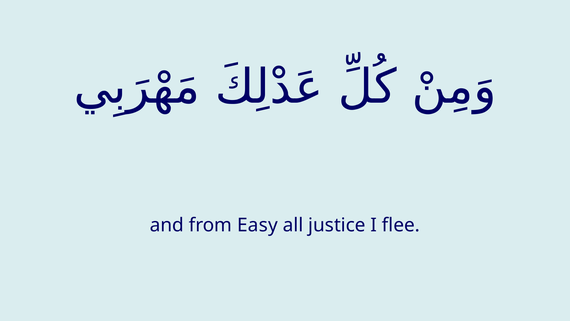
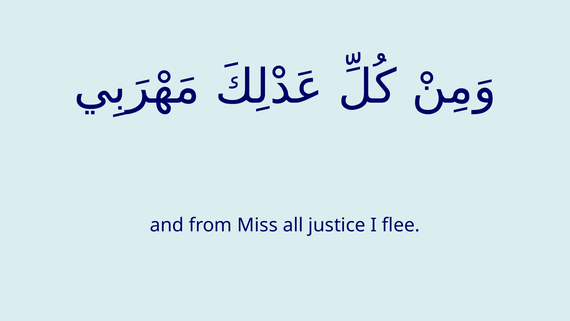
Easy: Easy -> Miss
